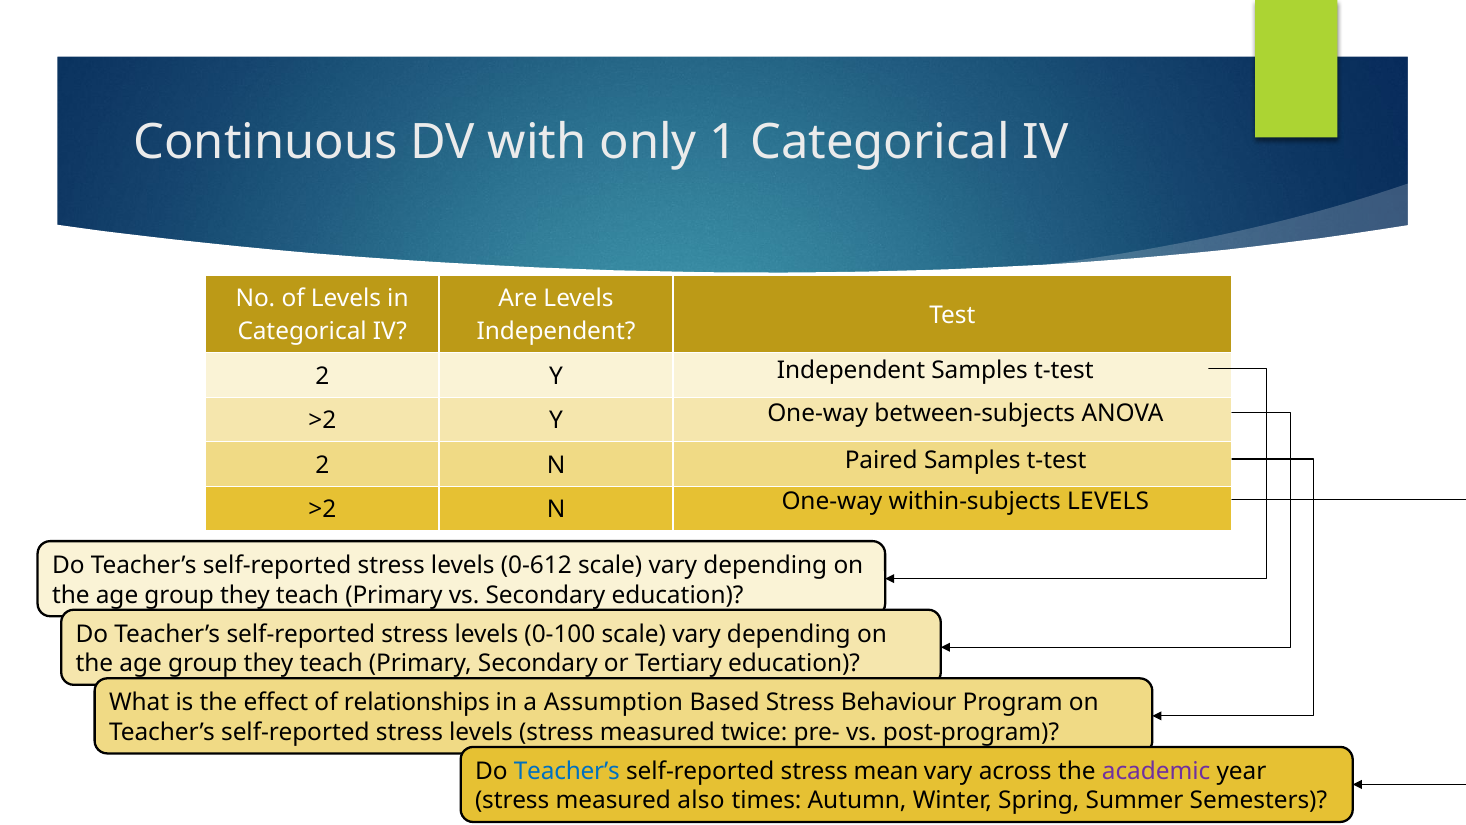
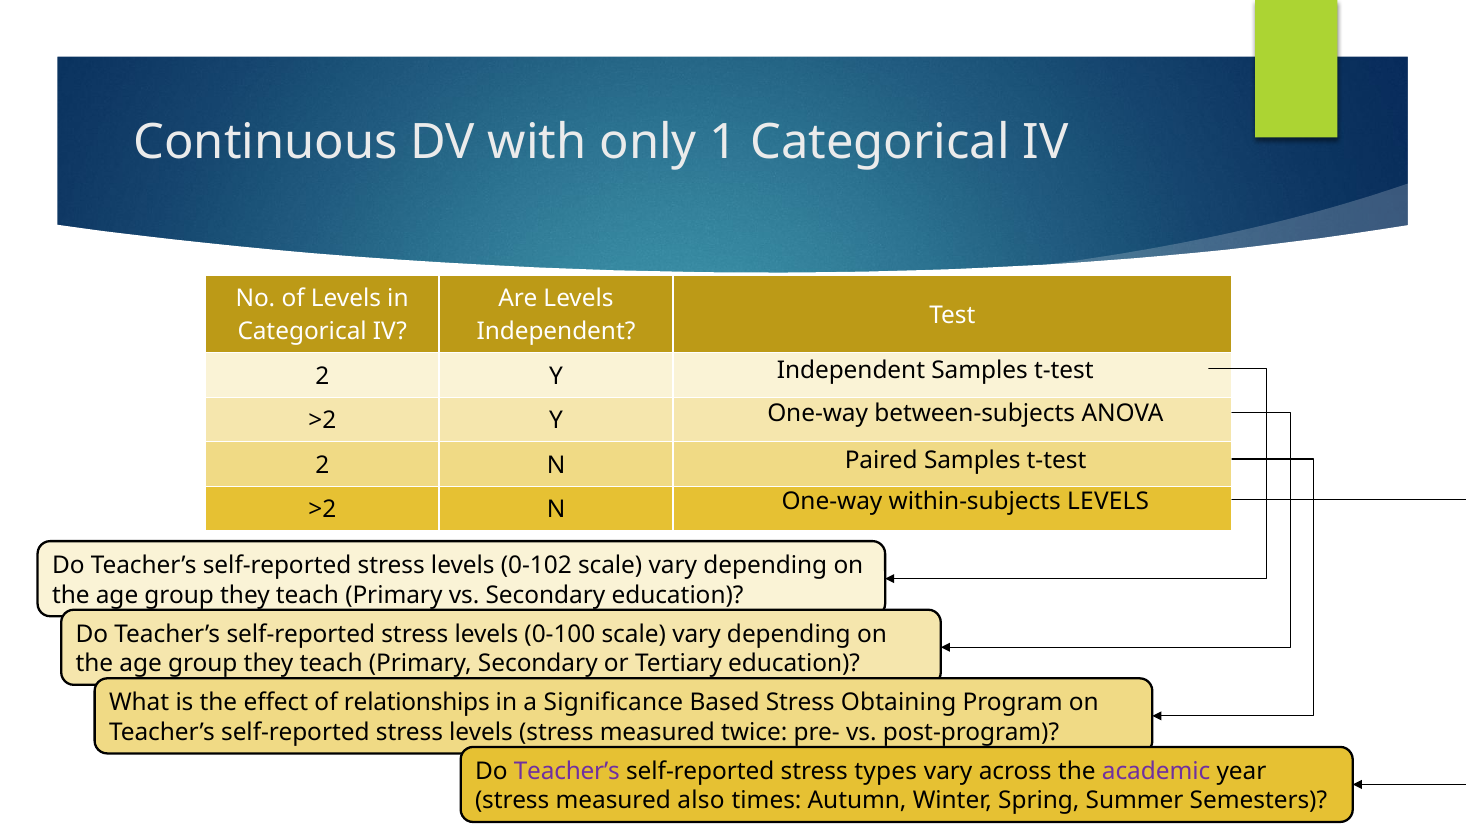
0-612: 0-612 -> 0-102
Assumption: Assumption -> Significance
Behaviour: Behaviour -> Obtaining
Teacher’s at (567, 771) colour: blue -> purple
mean: mean -> types
